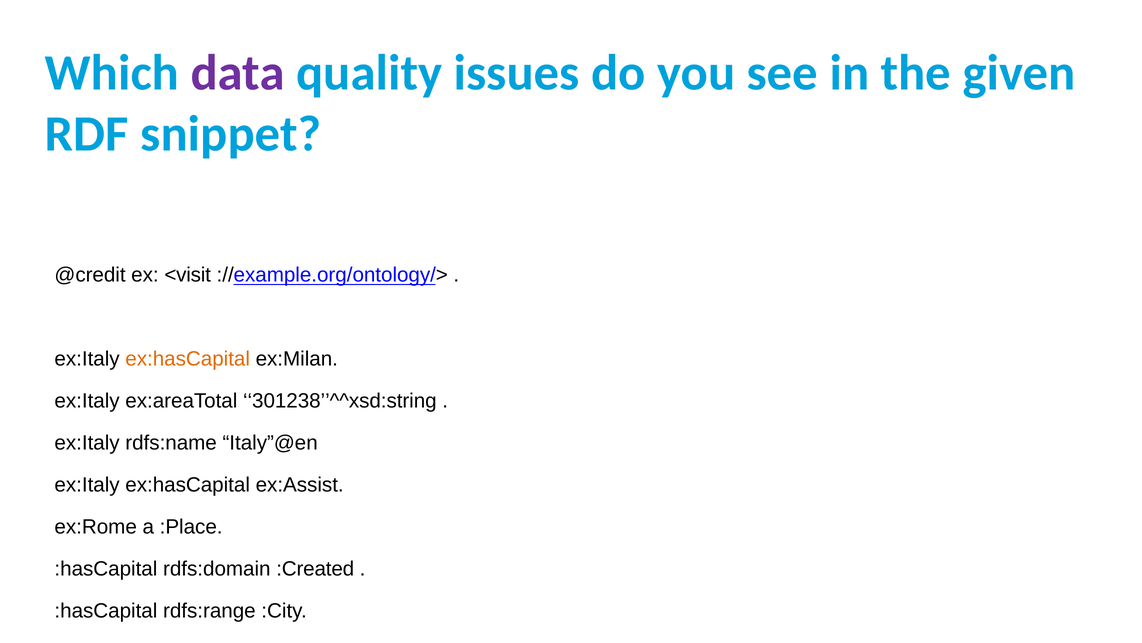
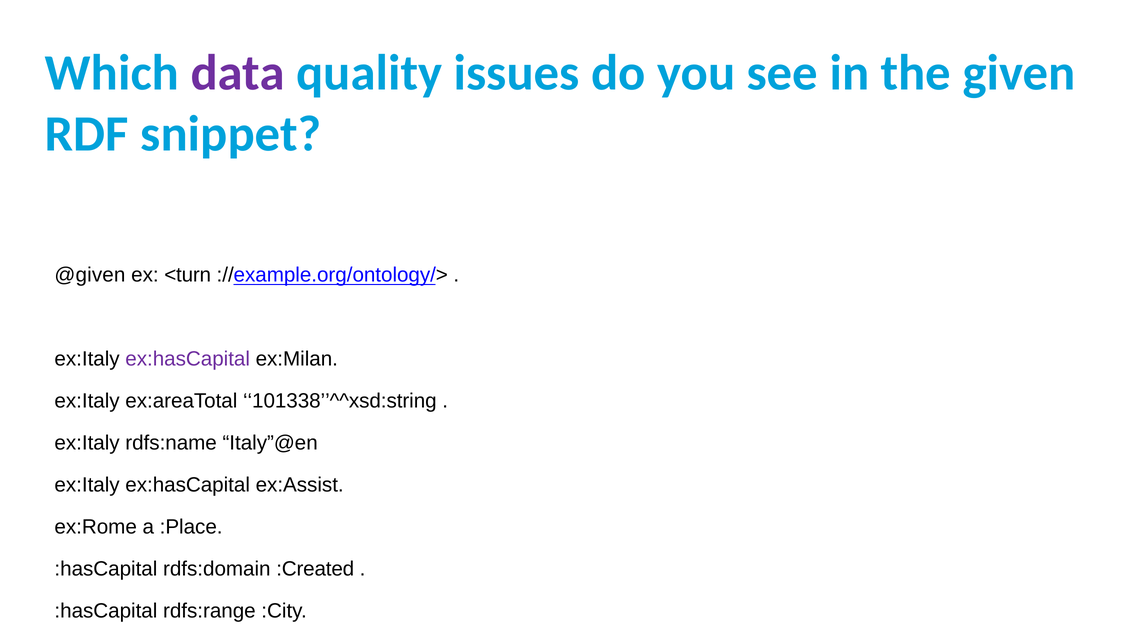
@credit: @credit -> @given
<visit: <visit -> <turn
ex:hasCapital at (188, 359) colour: orange -> purple
301238’’^^xsd:string: 301238’’^^xsd:string -> 101338’’^^xsd:string
